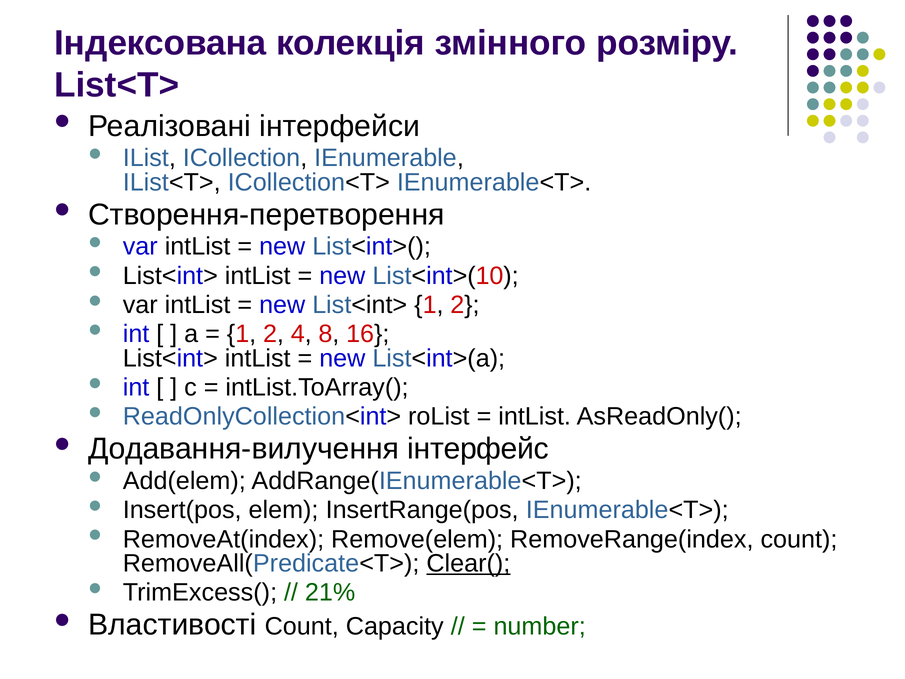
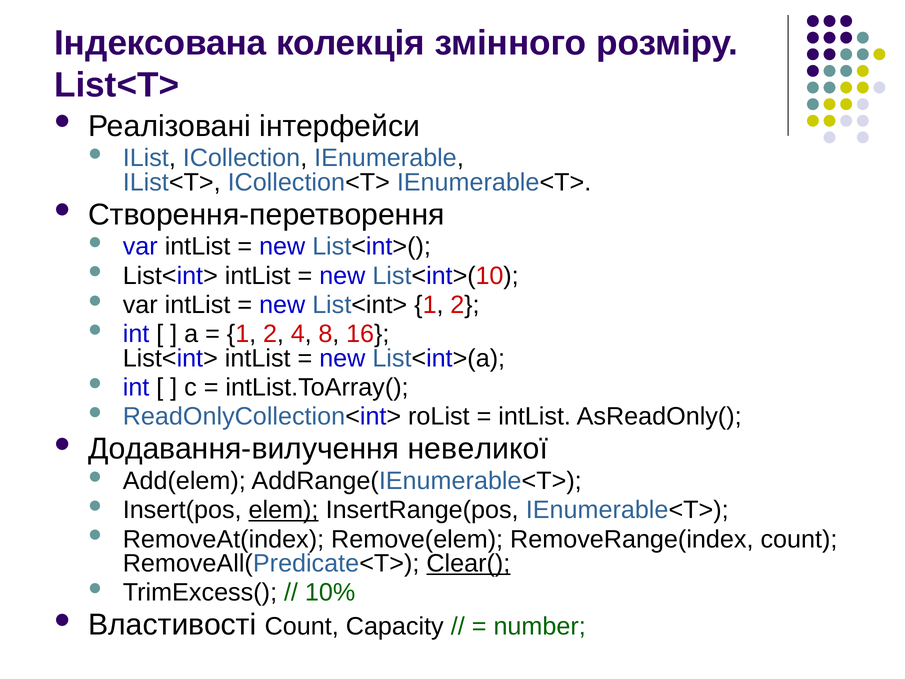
інтерфейс: інтерфейс -> невеликої
elem underline: none -> present
21%: 21% -> 10%
